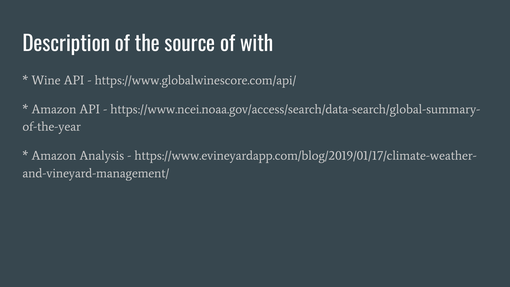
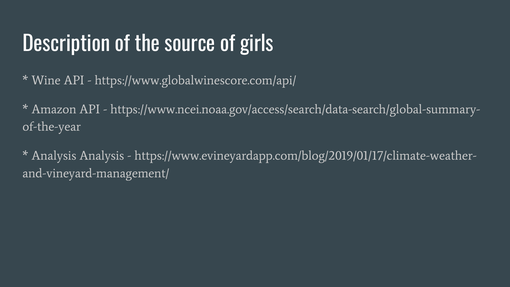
with: with -> girls
Amazon at (54, 156): Amazon -> Analysis
